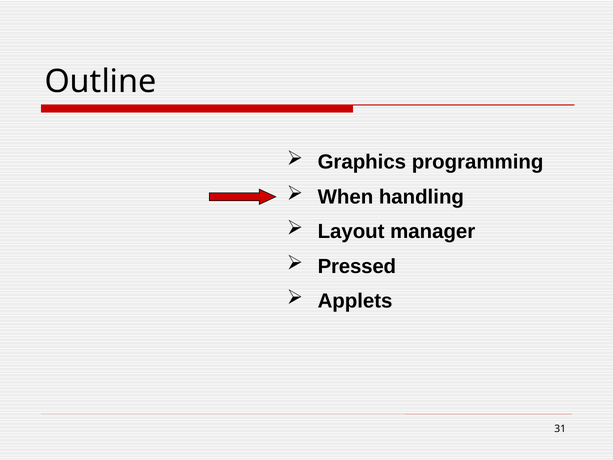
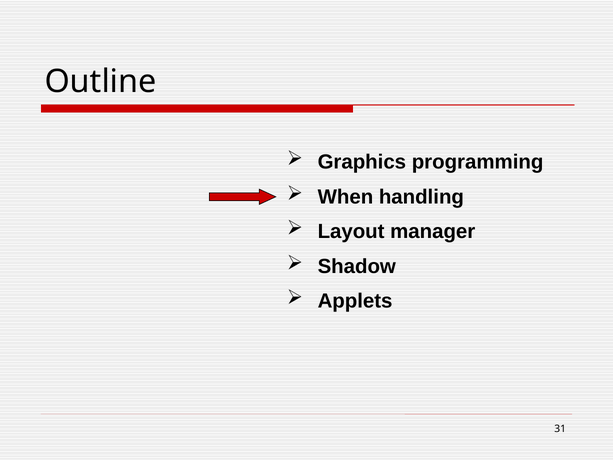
Pressed: Pressed -> Shadow
